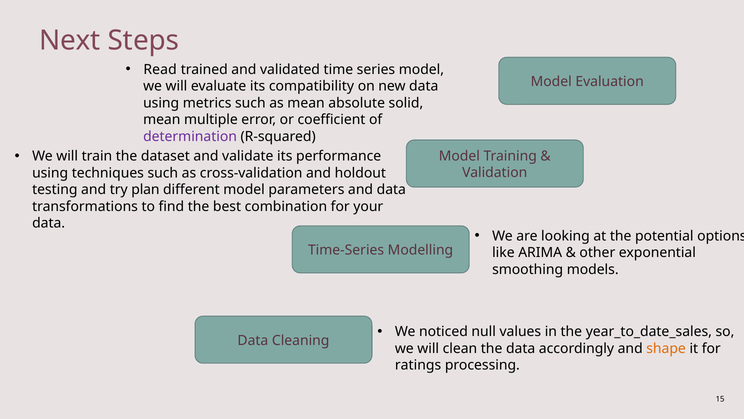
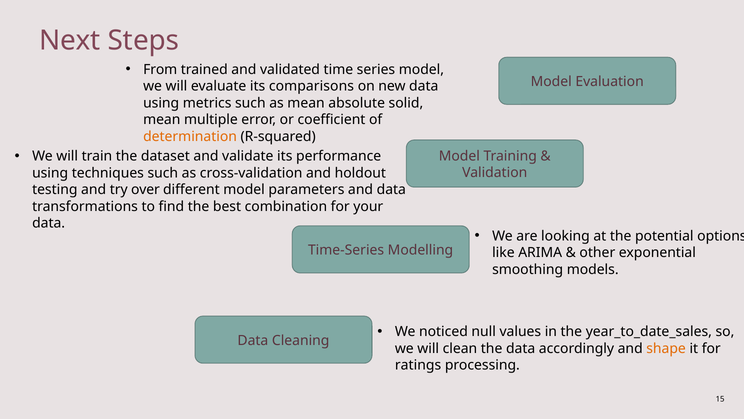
Read: Read -> From
compatibility: compatibility -> comparisons
determination colour: purple -> orange
plan: plan -> over
